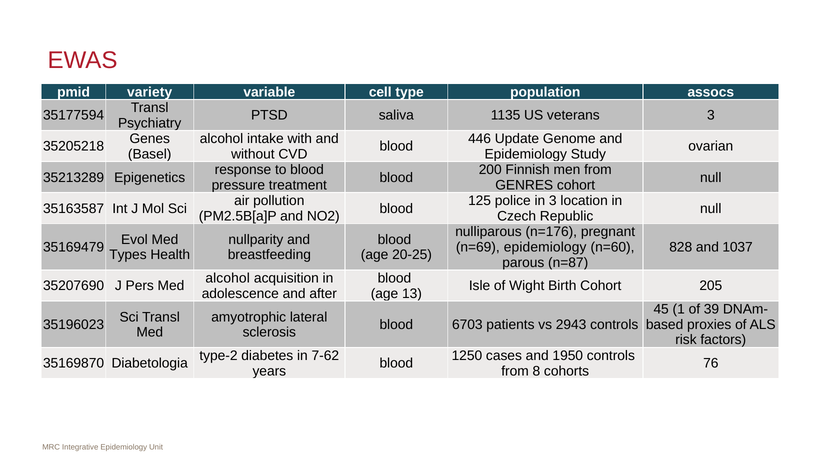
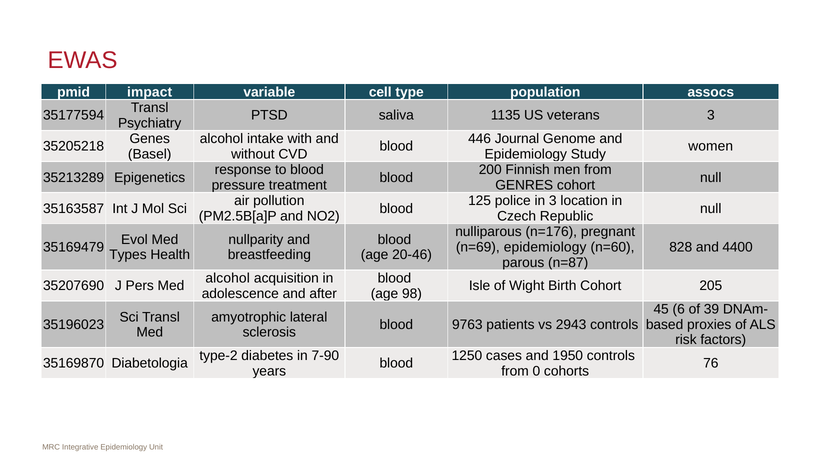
variety: variety -> impact
Update: Update -> Journal
ovarian: ovarian -> women
1037: 1037 -> 4400
20-25: 20-25 -> 20-46
13: 13 -> 98
1: 1 -> 6
6703: 6703 -> 9763
7-62: 7-62 -> 7-90
8: 8 -> 0
